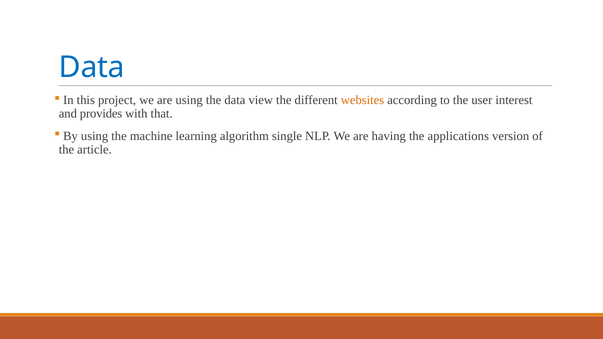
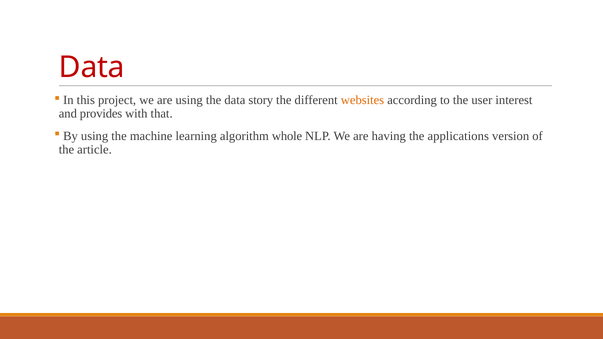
Data at (92, 68) colour: blue -> red
view: view -> story
single: single -> whole
